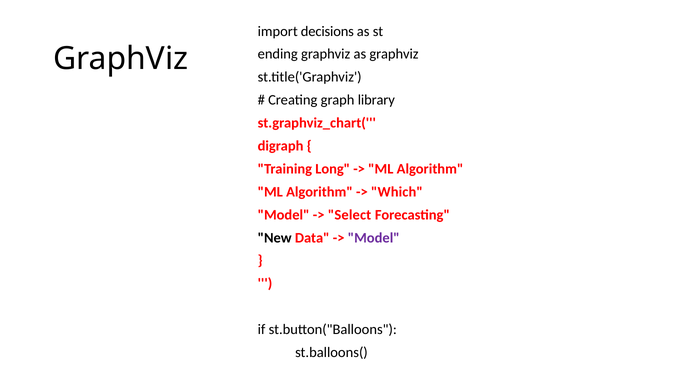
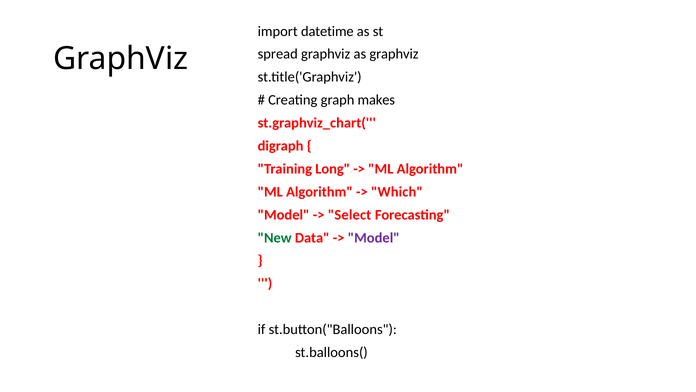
decisions: decisions -> datetime
ending: ending -> spread
library: library -> makes
New colour: black -> green
